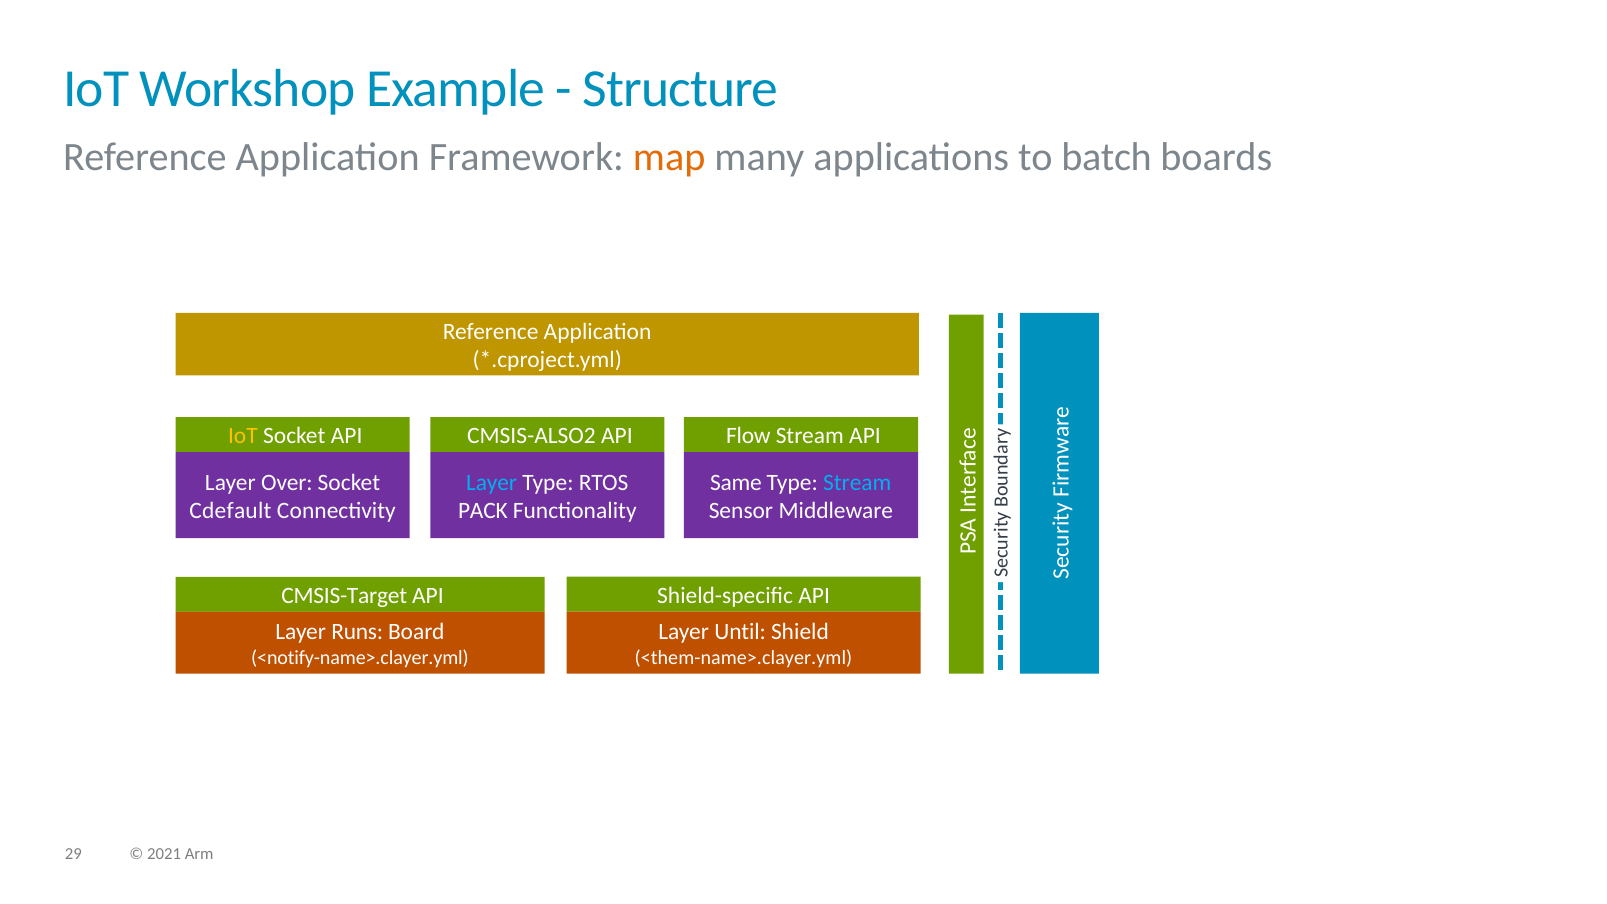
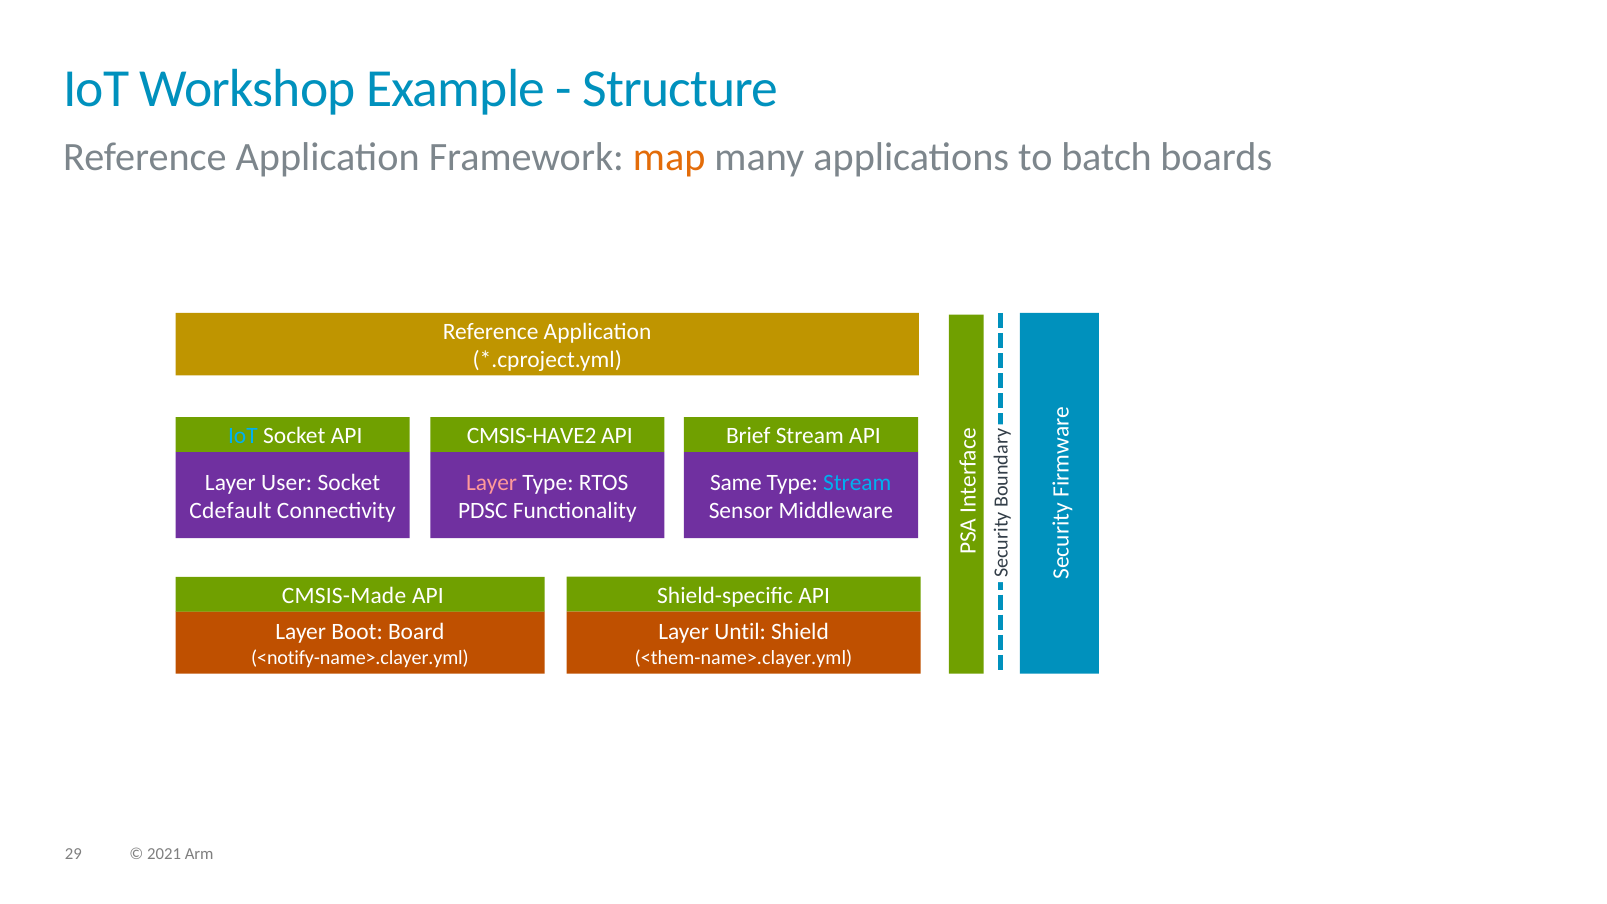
IoT at (243, 436) colour: yellow -> light blue
CMSIS-ALSO2: CMSIS-ALSO2 -> CMSIS-HAVE2
Flow: Flow -> Brief
Over: Over -> User
Layer at (492, 483) colour: light blue -> pink
PACK: PACK -> PDSC
CMSIS-Target: CMSIS-Target -> CMSIS-Made
Runs: Runs -> Boot
